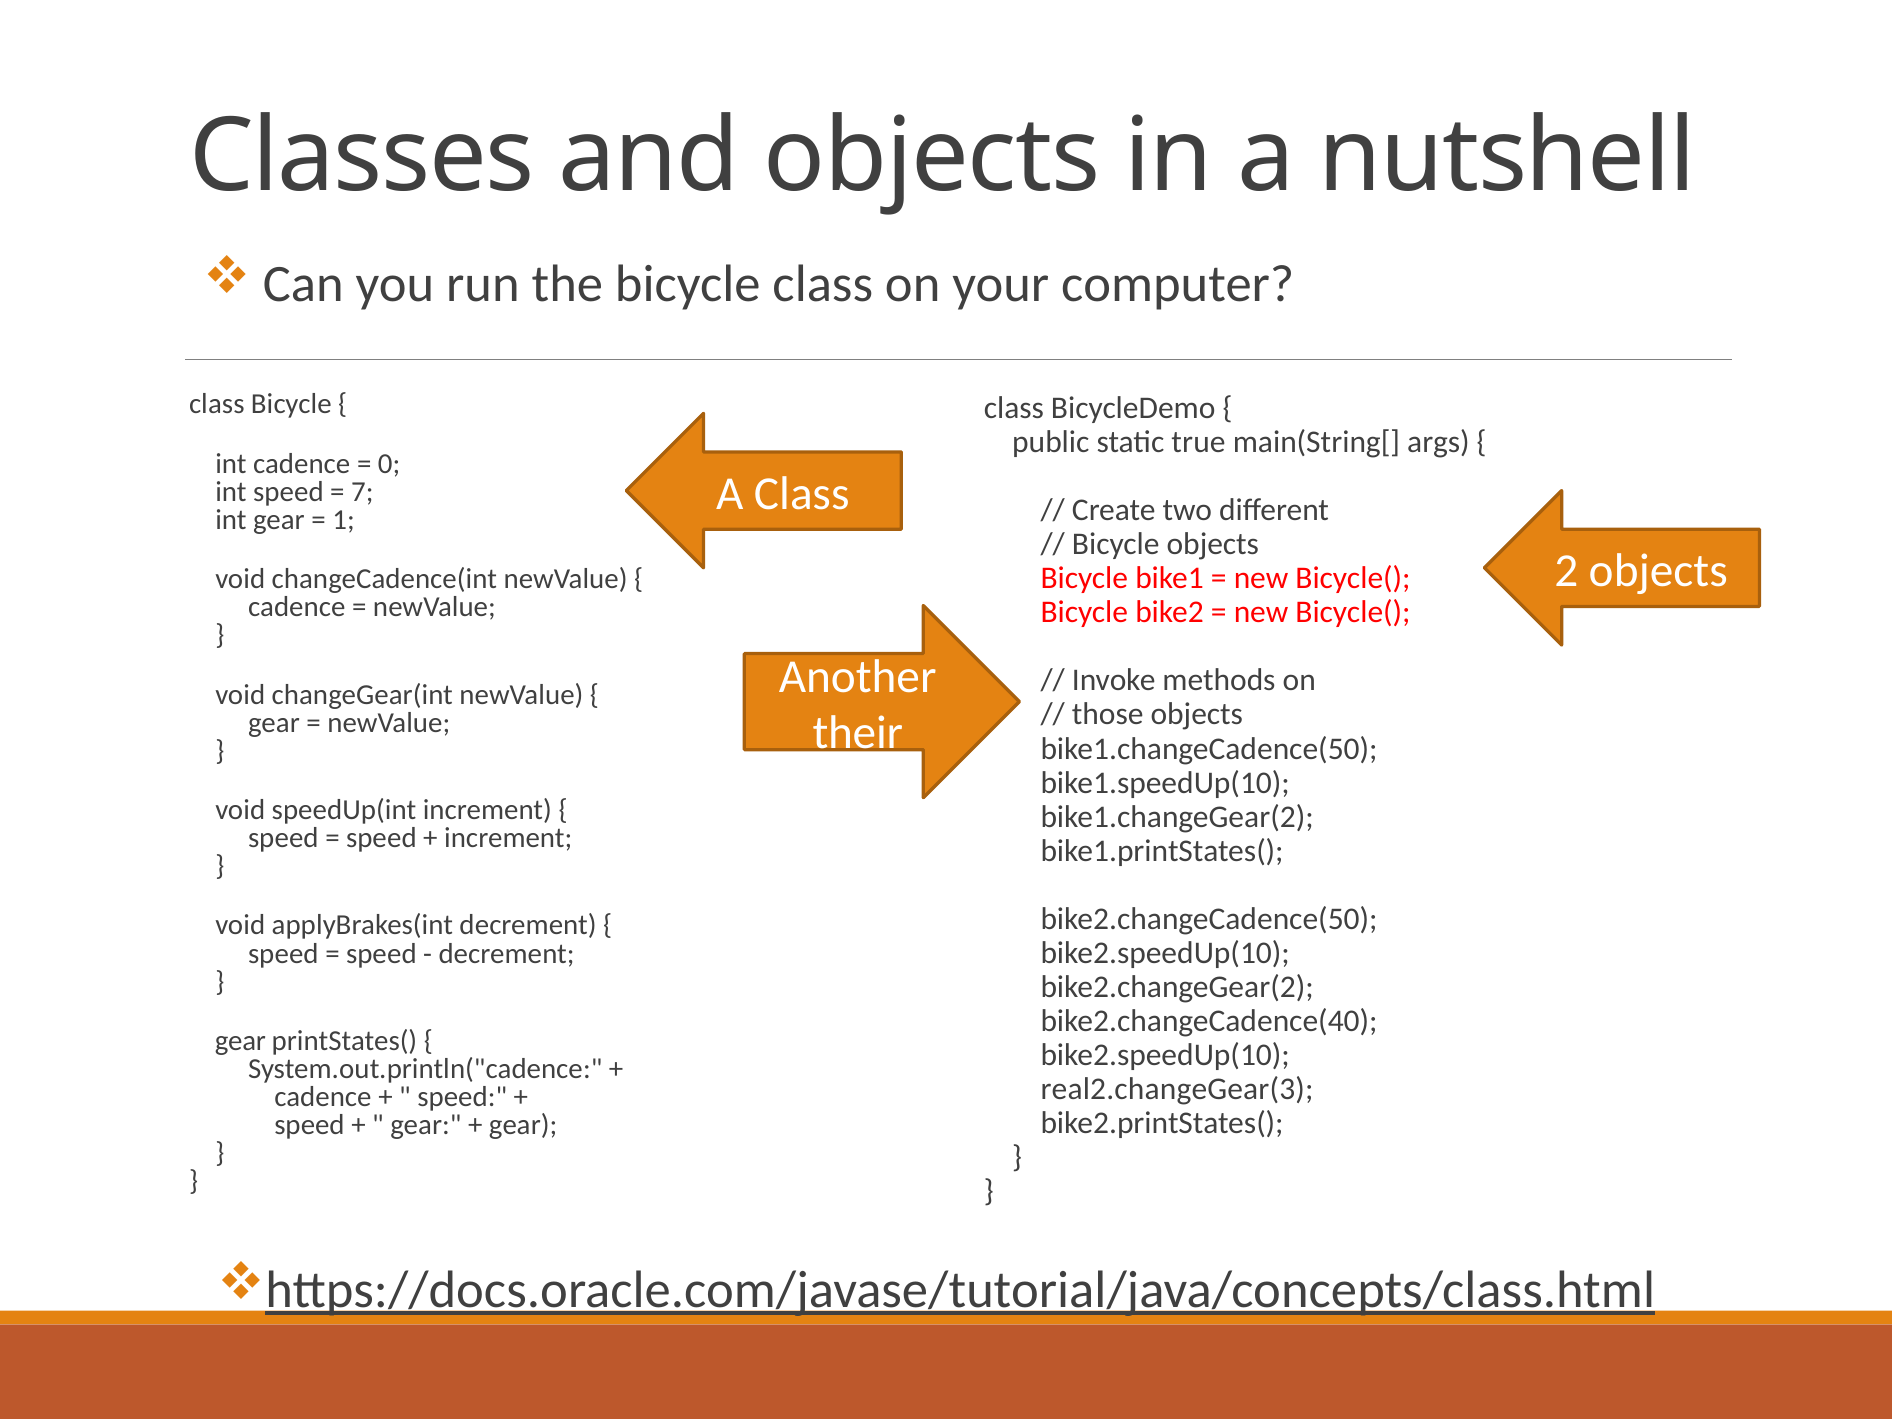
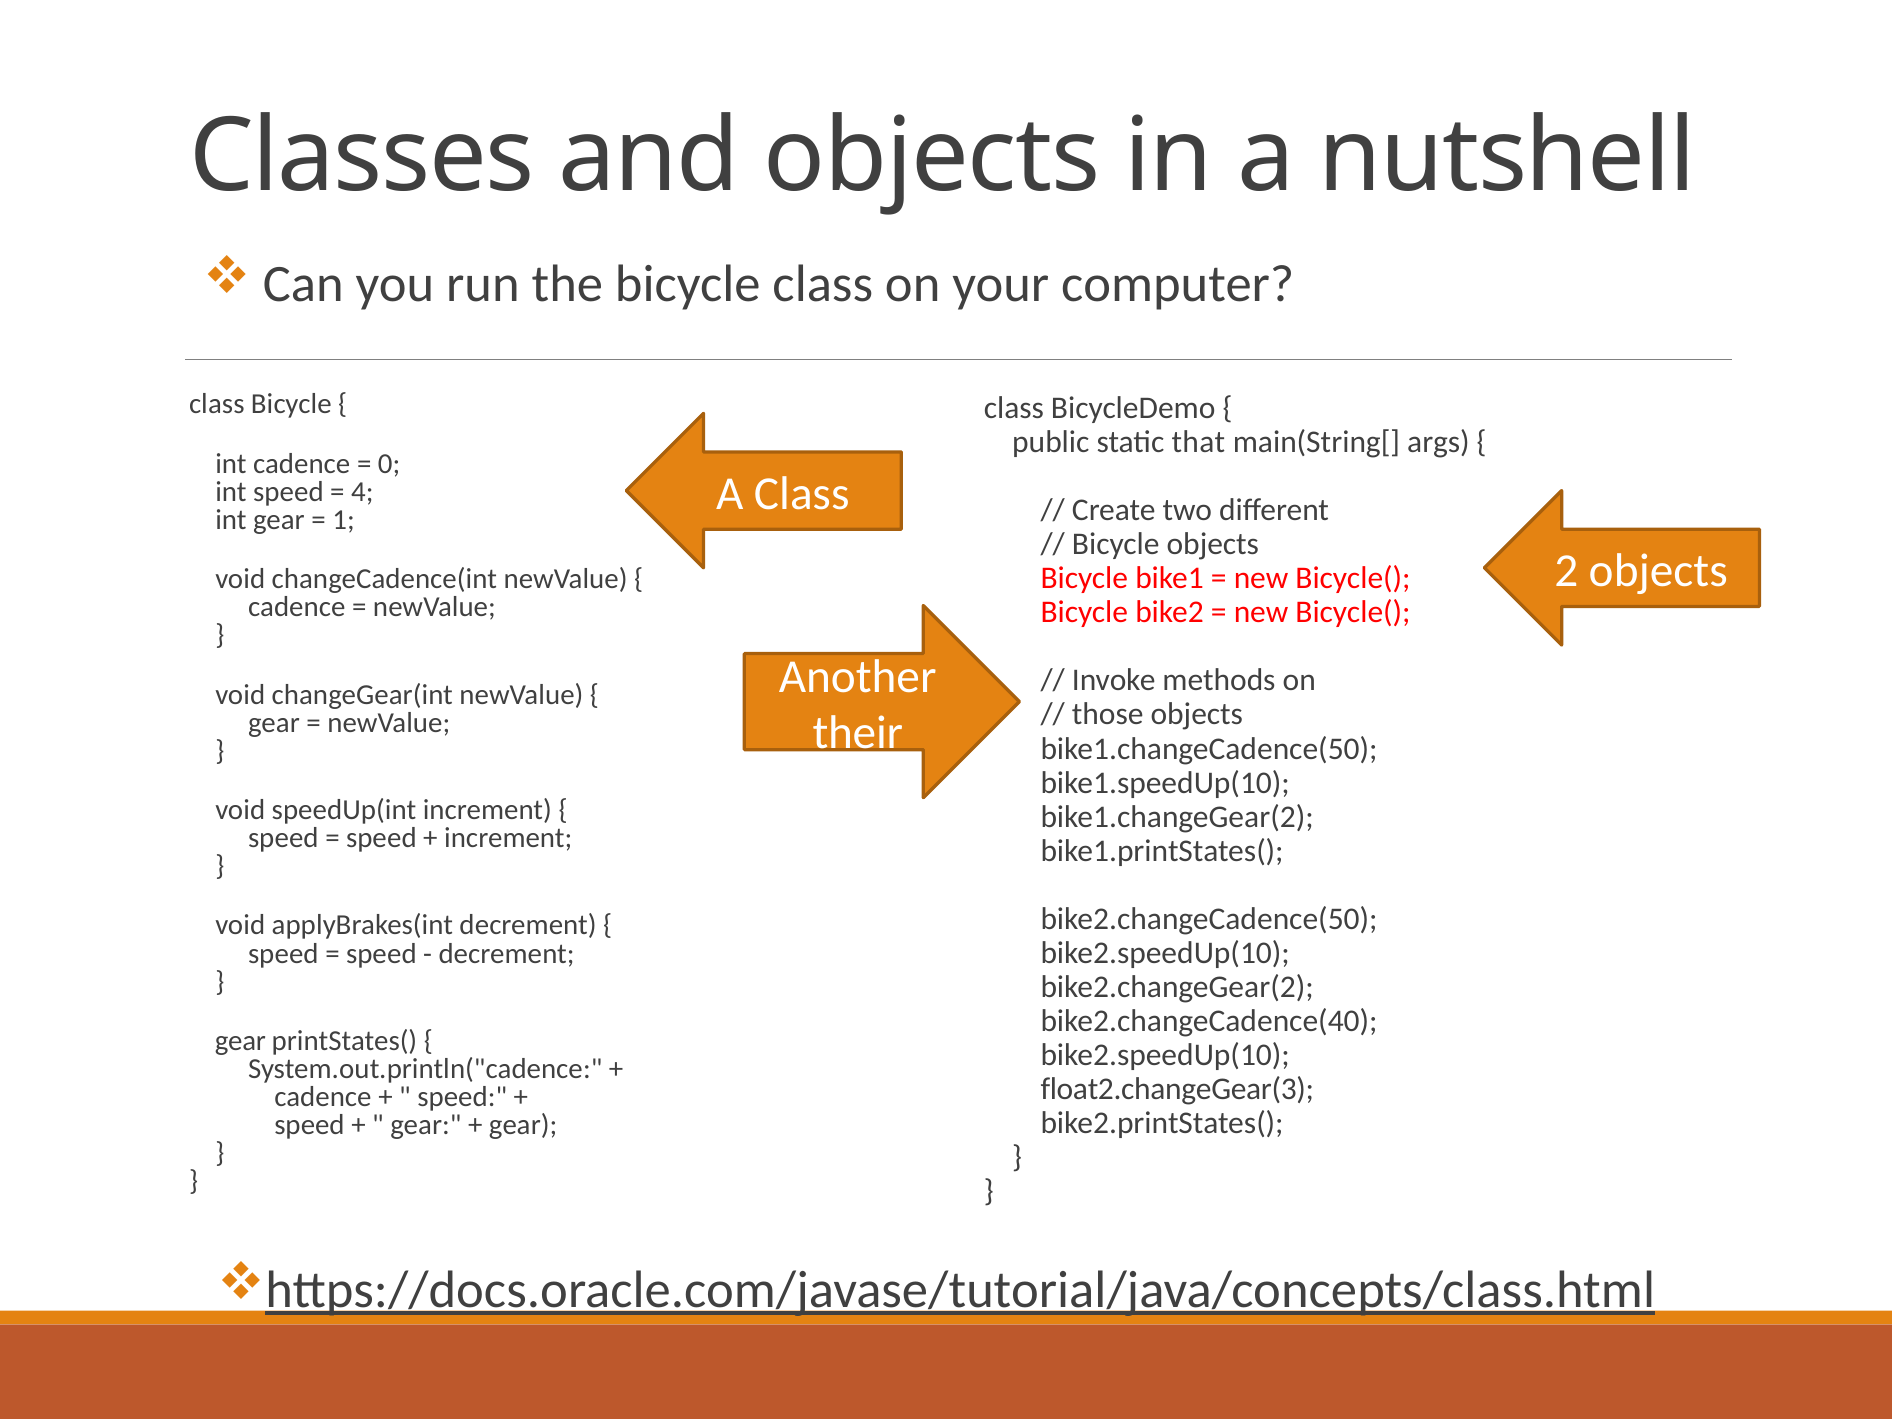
true: true -> that
7: 7 -> 4
real2.changeGear(3: real2.changeGear(3 -> float2.changeGear(3
